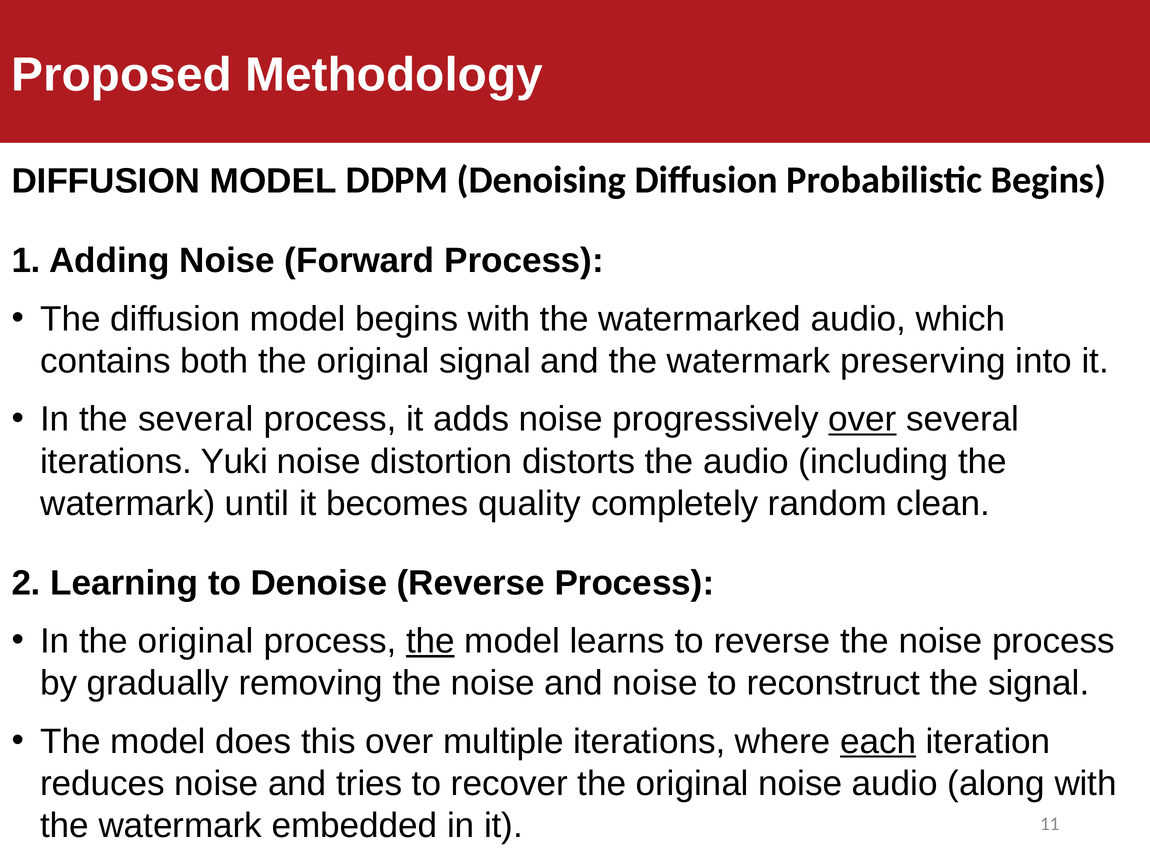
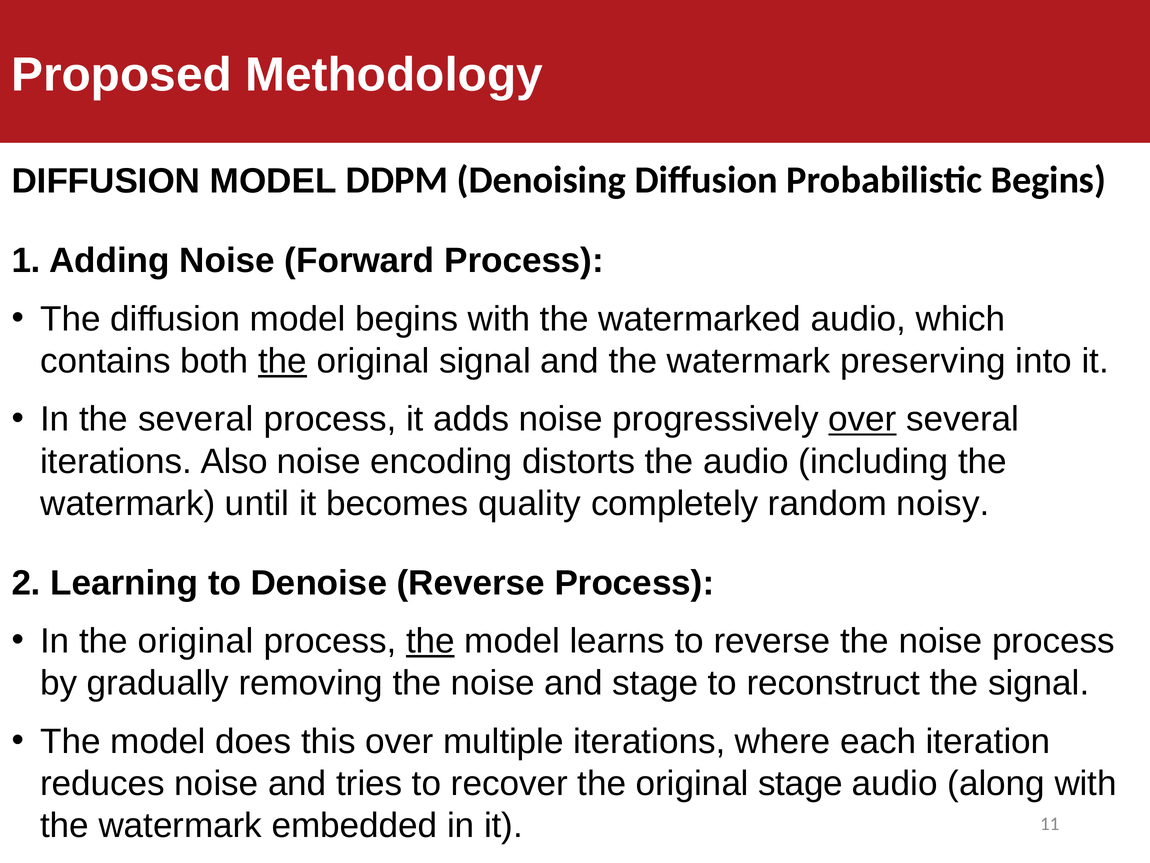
the at (283, 361) underline: none -> present
Yuki: Yuki -> Also
distortion: distortion -> encoding
clean: clean -> noisy
and noise: noise -> stage
each underline: present -> none
original noise: noise -> stage
